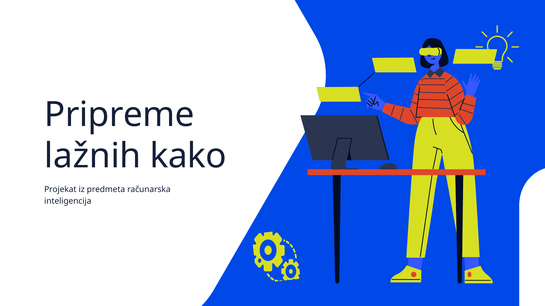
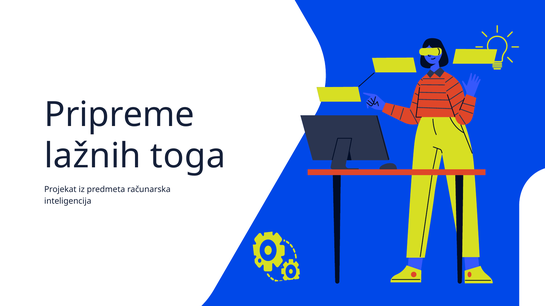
kako: kako -> toga
